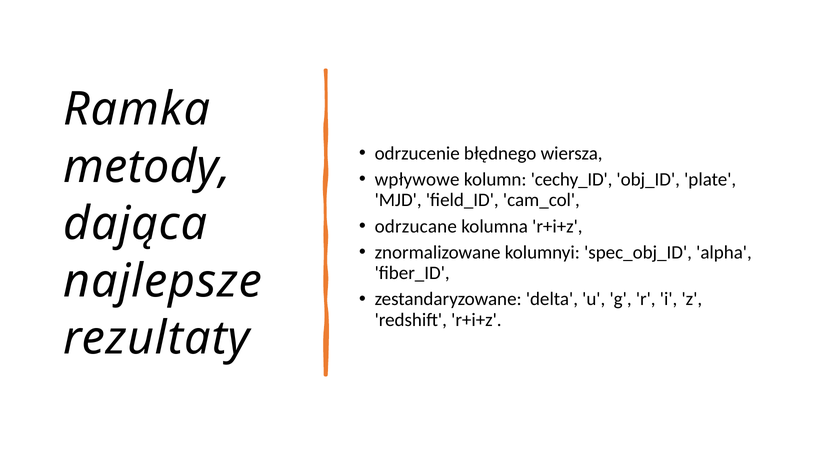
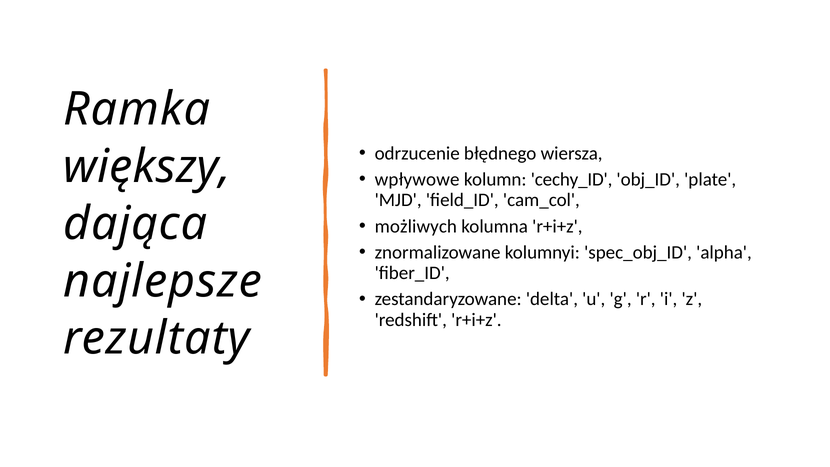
metody: metody -> większy
odrzucane: odrzucane -> możliwych
